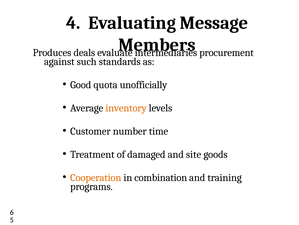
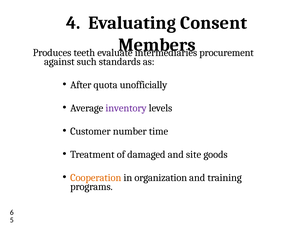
Message: Message -> Consent
deals: deals -> teeth
Good: Good -> After
inventory colour: orange -> purple
combination: combination -> organization
